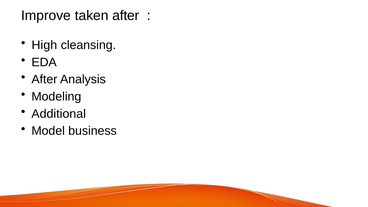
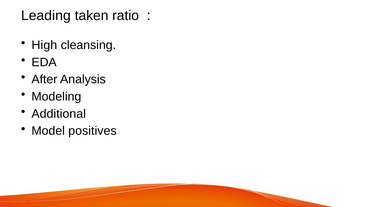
Improve: Improve -> Leading
taken after: after -> ratio
business: business -> positives
